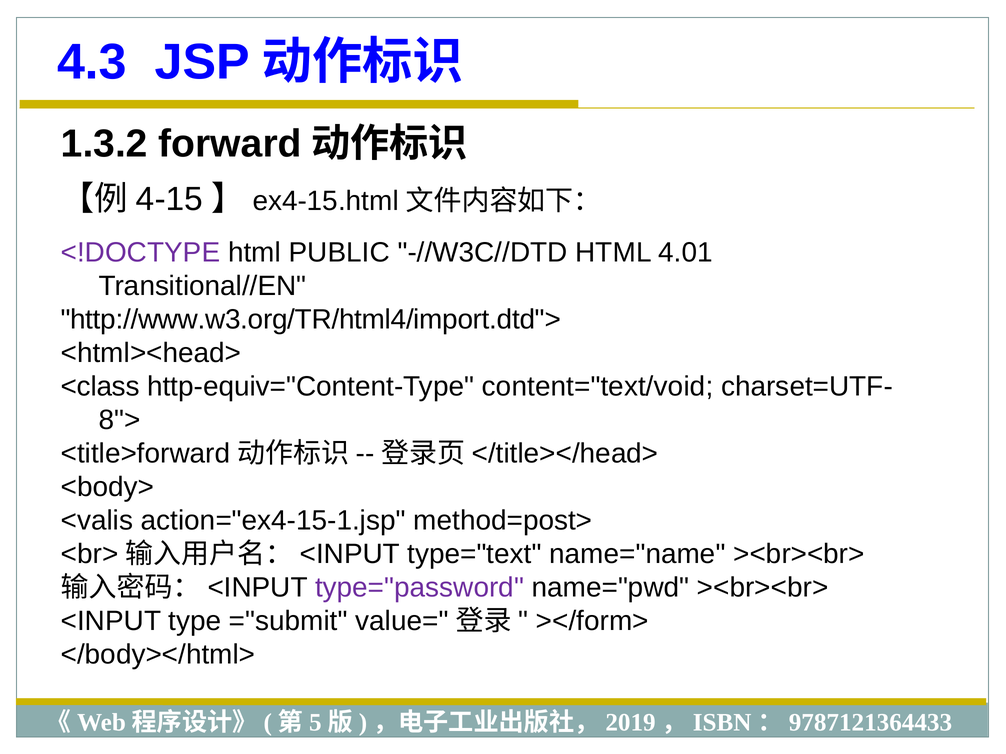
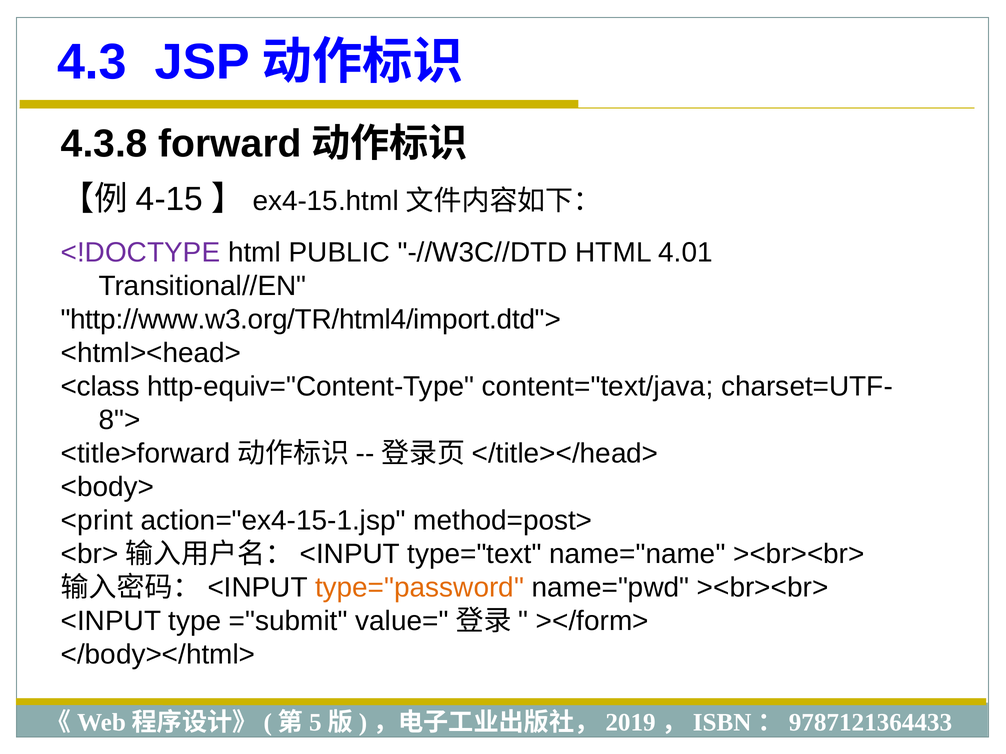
1.3.2: 1.3.2 -> 4.3.8
content="text/void: content="text/void -> content="text/java
<valis: <valis -> <print
type="password colour: purple -> orange
